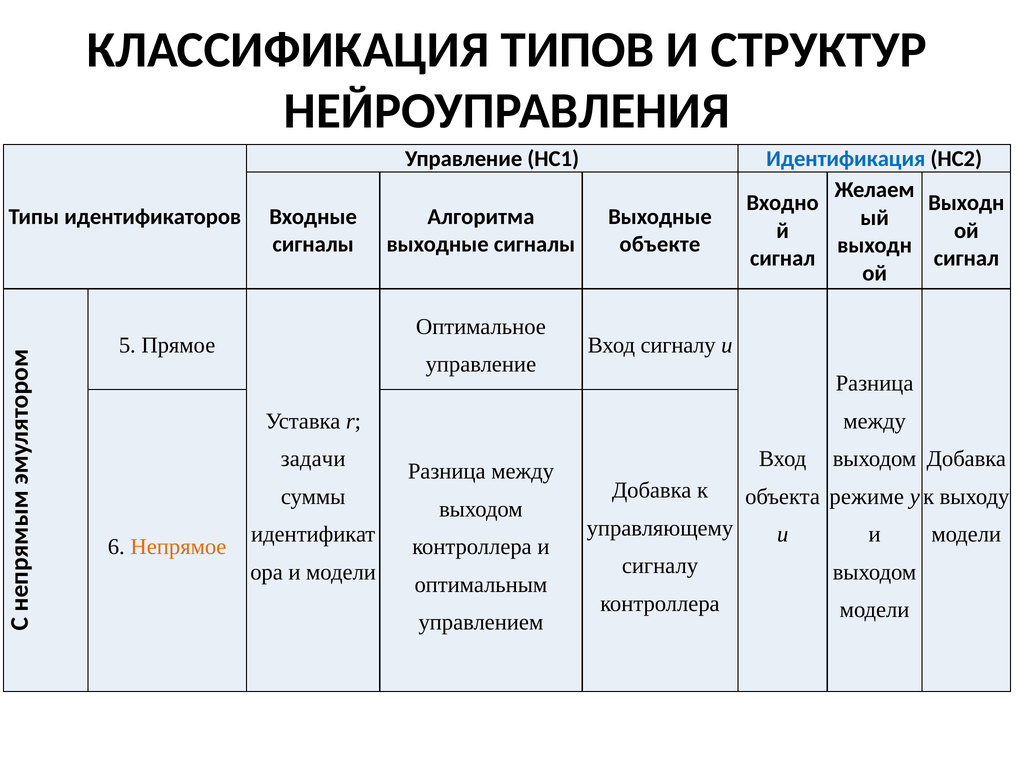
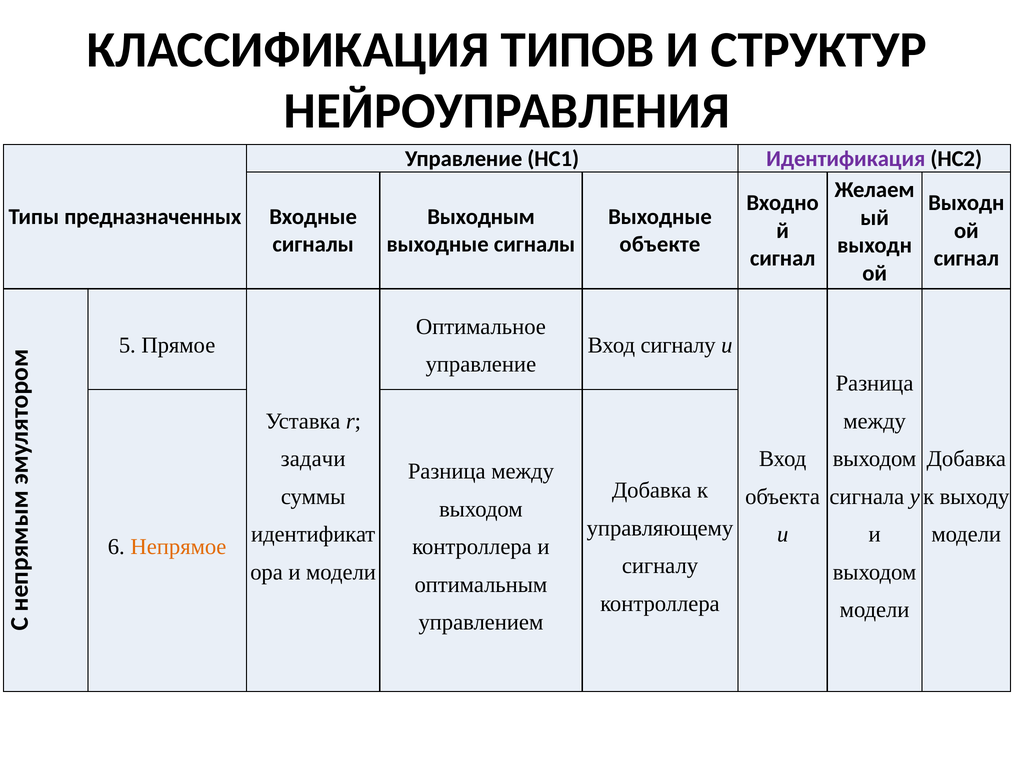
Идентификация colour: blue -> purple
Алгоритма: Алгоритма -> Выходным
идентификаторов: идентификаторов -> предназначенных
режиме: режиме -> сигнала
